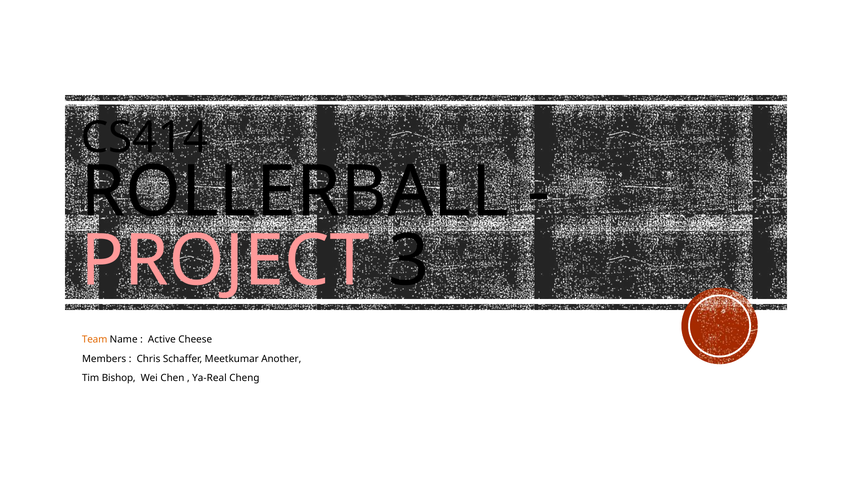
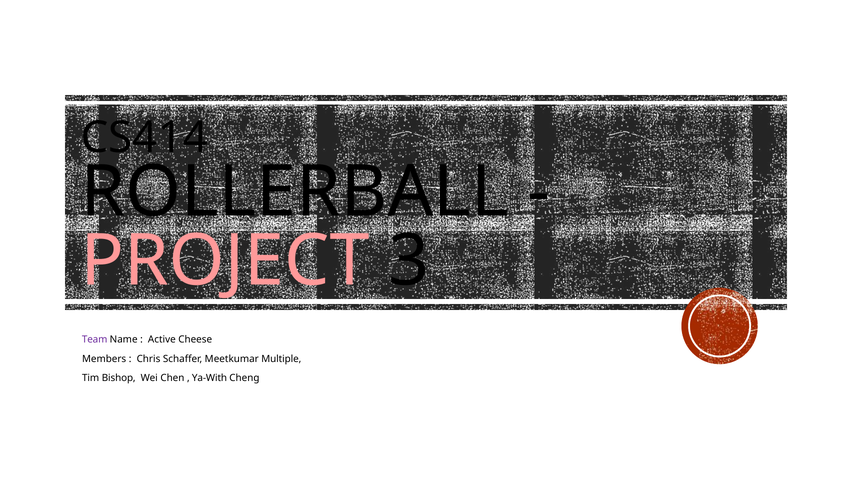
Team colour: orange -> purple
Another: Another -> Multiple
Ya-Real: Ya-Real -> Ya-With
